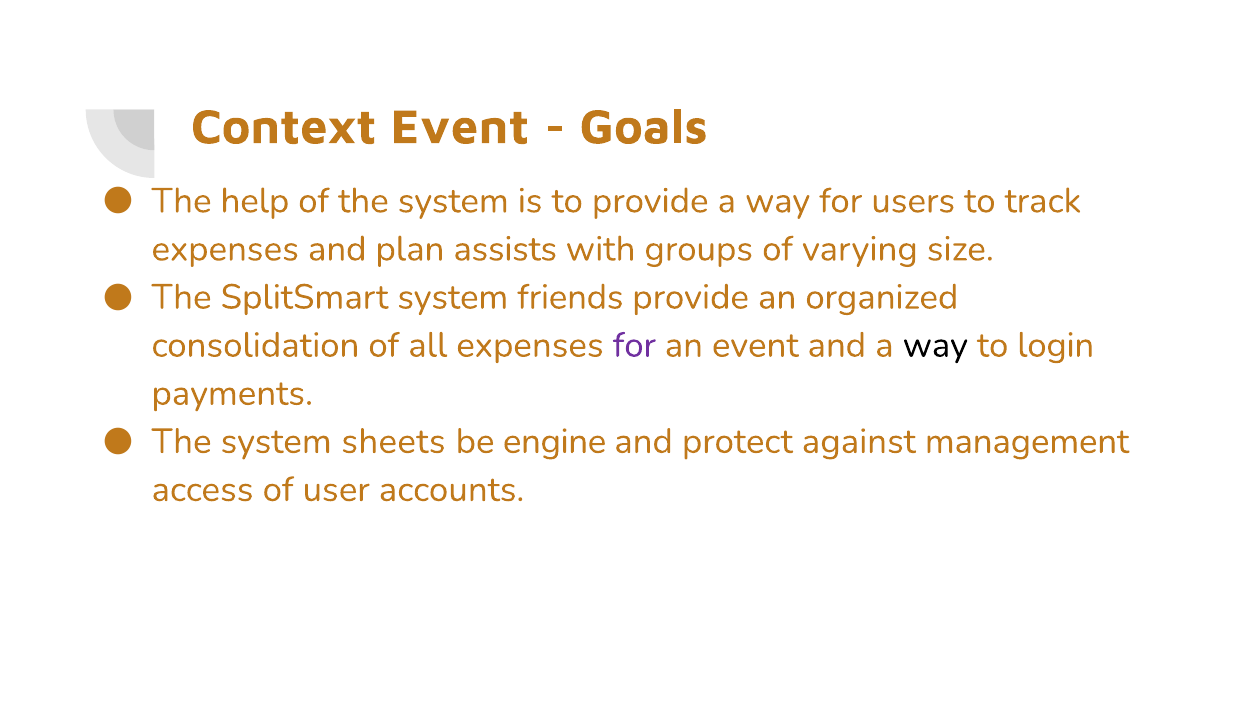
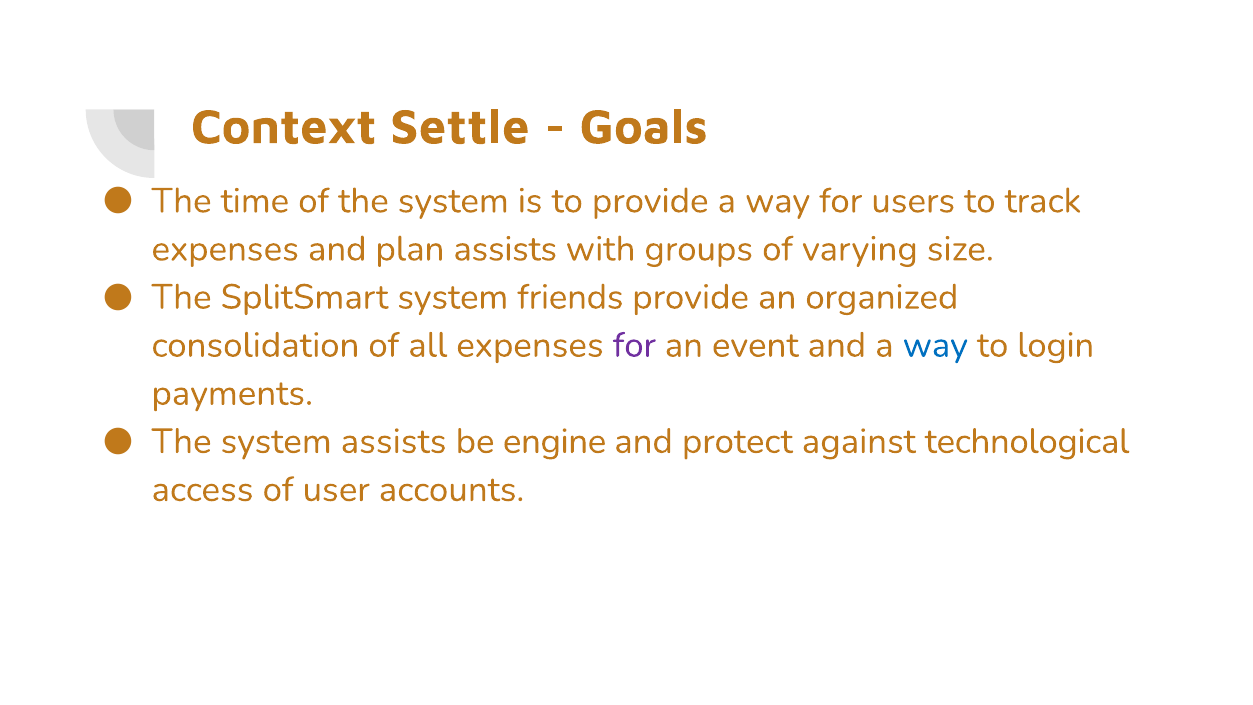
Context Event: Event -> Settle
help: help -> time
way at (935, 345) colour: black -> blue
system sheets: sheets -> assists
management: management -> technological
